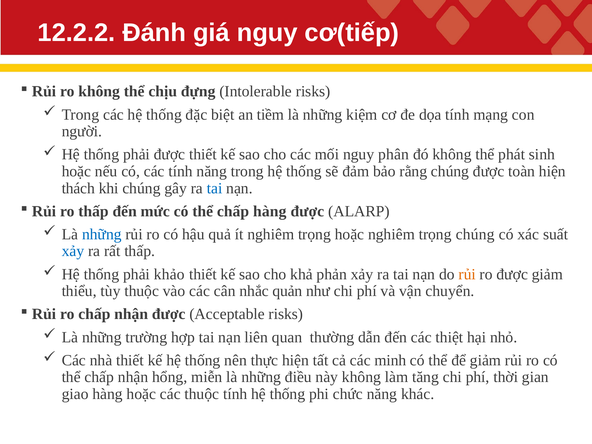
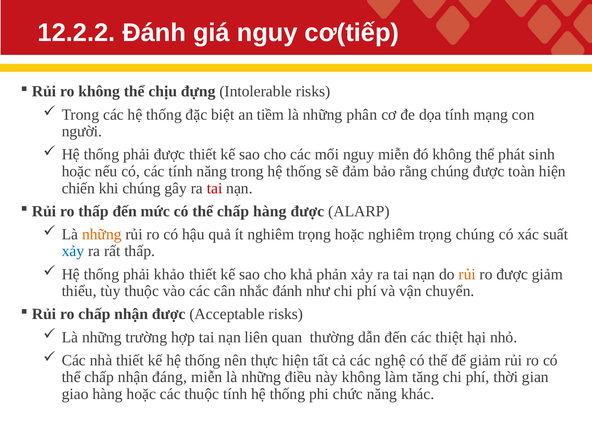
kiệm: kiệm -> phân
nguy phân: phân -> miễn
thách: thách -> chiến
tai at (215, 188) colour: blue -> red
những at (102, 234) colour: blue -> orange
nhắc quản: quản -> đánh
minh: minh -> nghệ
hổng: hổng -> đáng
